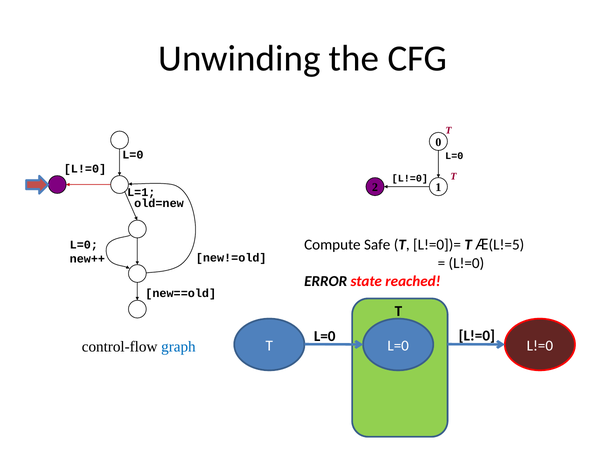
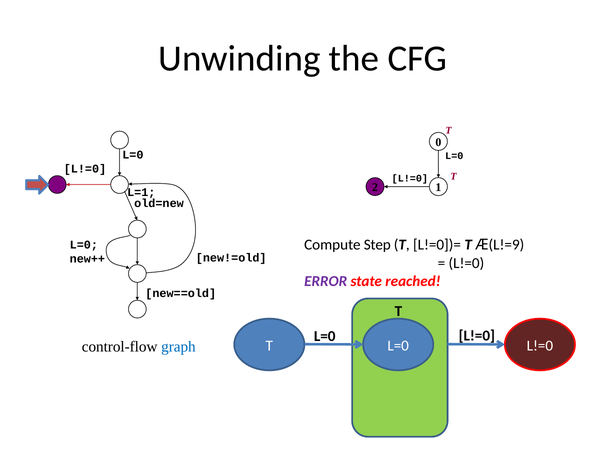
Safe: Safe -> Step
L!=5: L!=5 -> L!=9
ERROR colour: black -> purple
